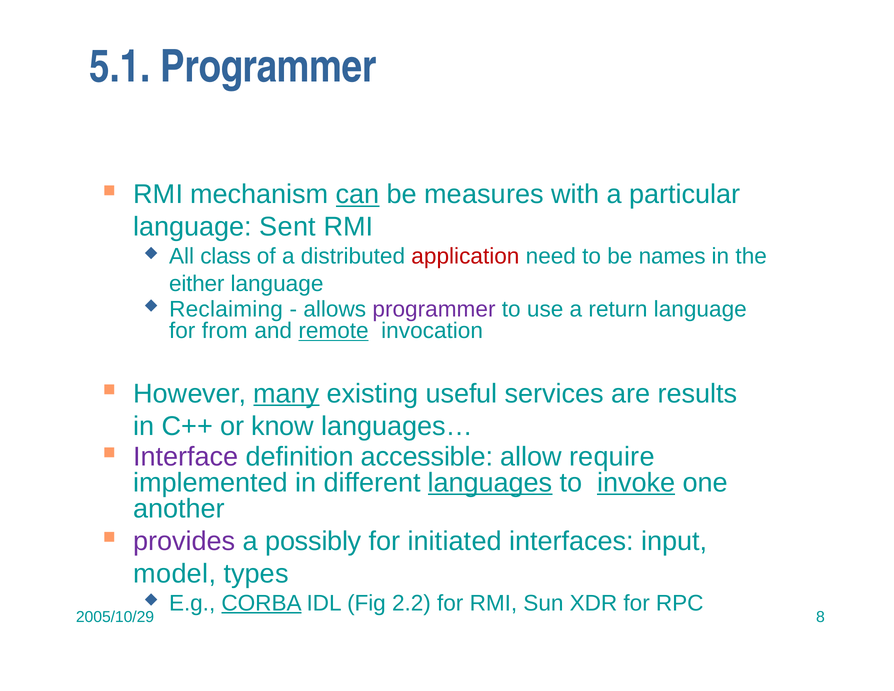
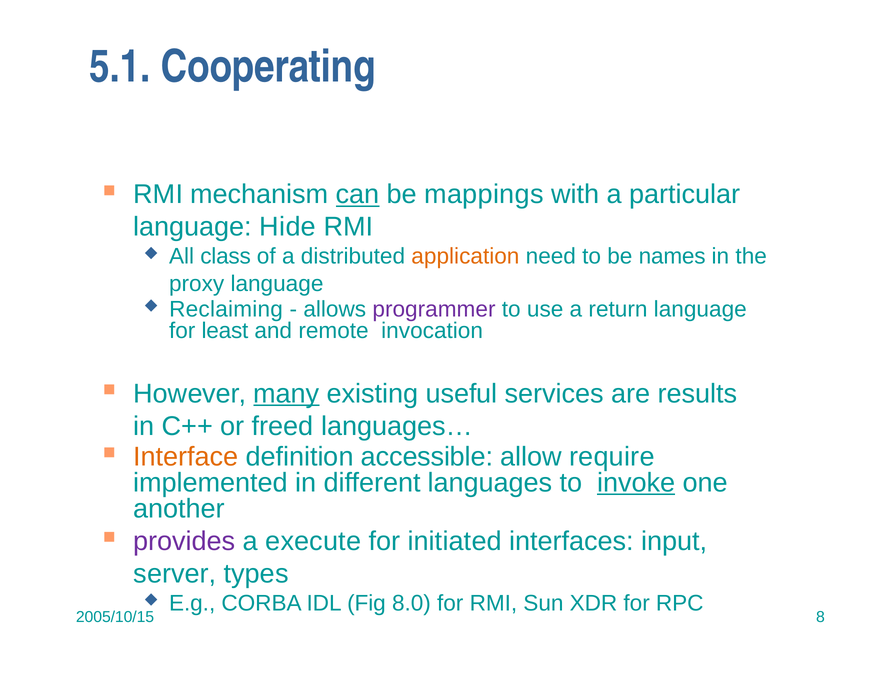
5.1 Programmer: Programmer -> Cooperating
measures: measures -> mappings
Sent: Sent -> Hide
application colour: red -> orange
either: either -> proxy
from: from -> least
remote underline: present -> none
know: know -> freed
Interface colour: purple -> orange
languages underline: present -> none
possibly: possibly -> execute
model: model -> server
CORBA underline: present -> none
2.2: 2.2 -> 8.0
2005/10/29: 2005/10/29 -> 2005/10/15
